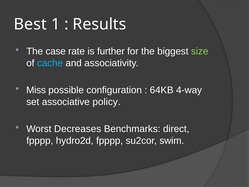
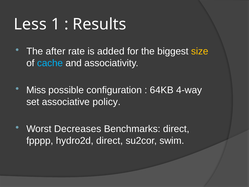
Best: Best -> Less
case: case -> after
further: further -> added
size colour: light green -> yellow
hydro2d fpppp: fpppp -> direct
